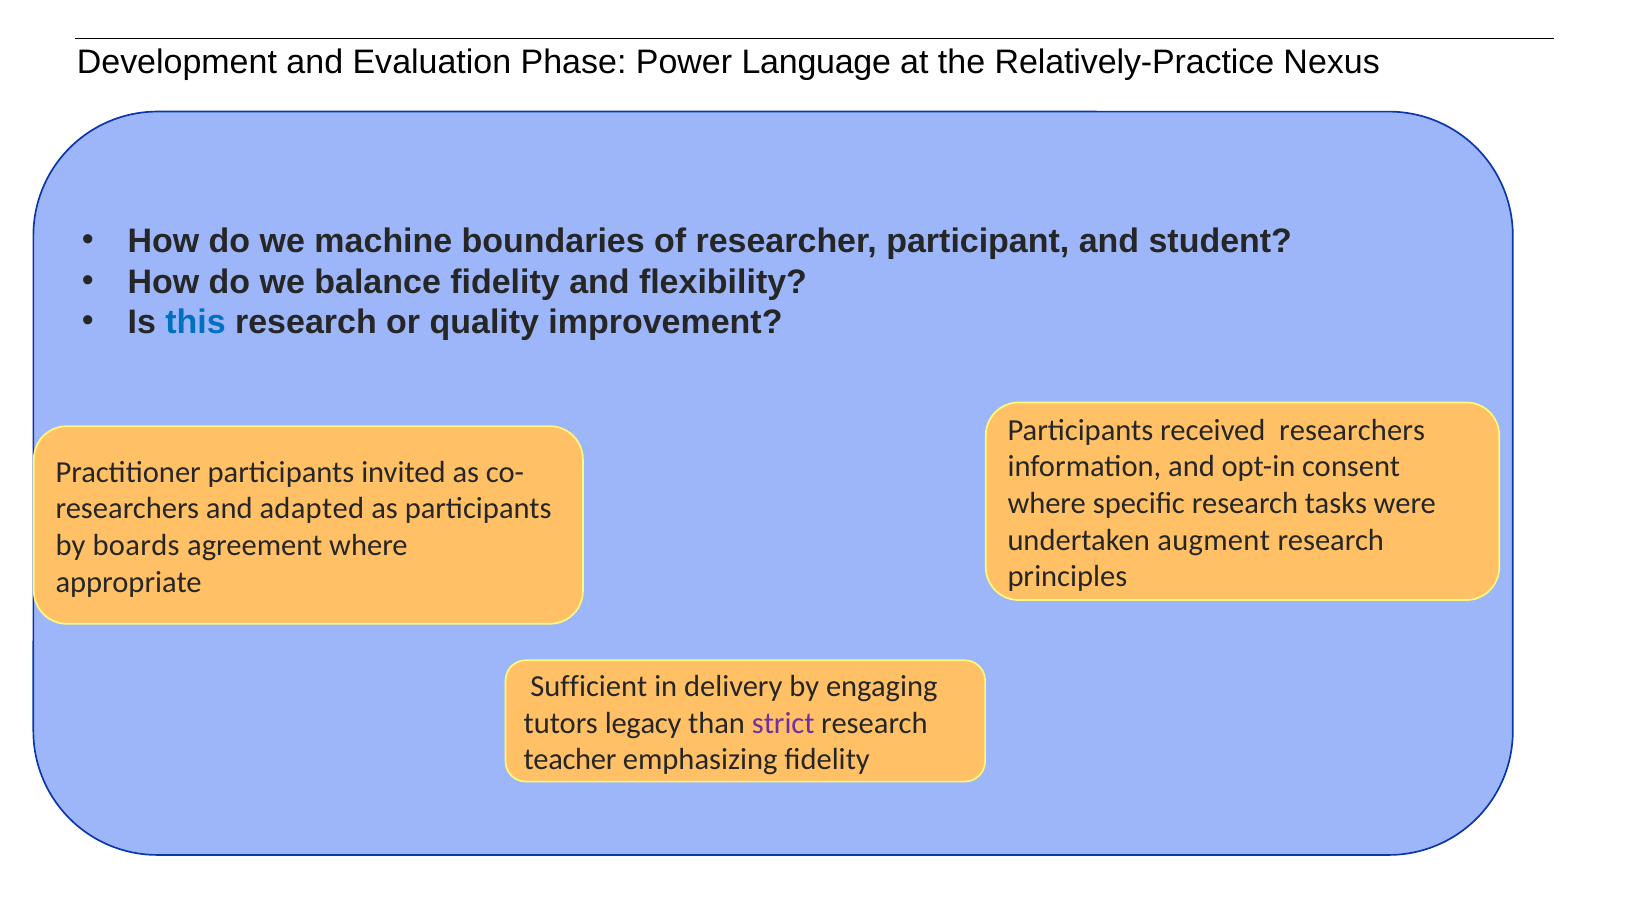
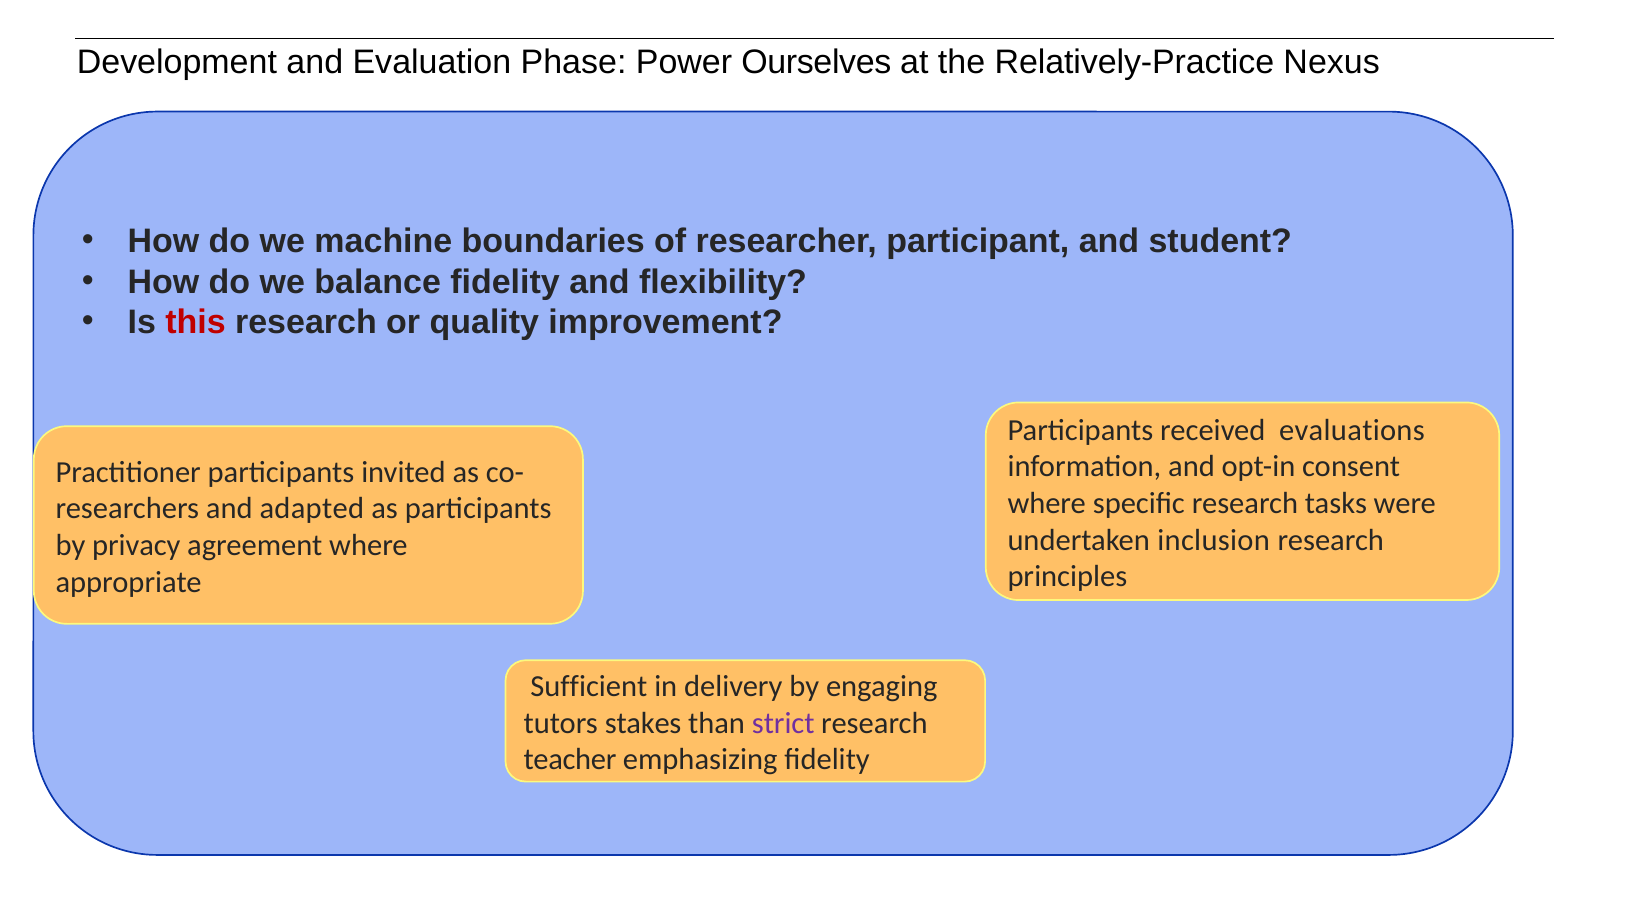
Language: Language -> Ourselves
this colour: blue -> red
received researchers: researchers -> evaluations
augment: augment -> inclusion
boards: boards -> privacy
legacy: legacy -> stakes
